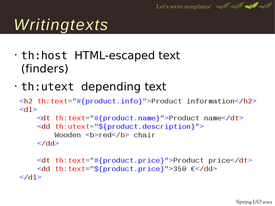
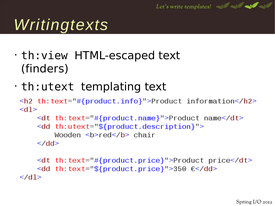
th:host: th:host -> th:view
depending: depending -> templating
